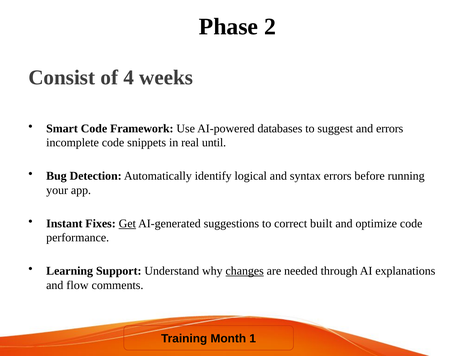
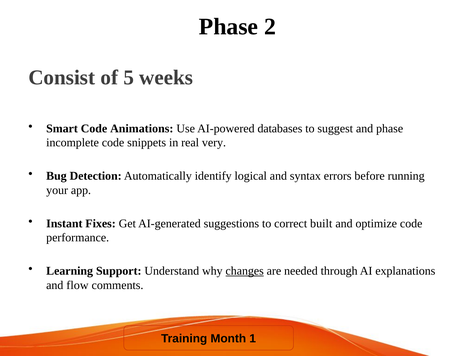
4: 4 -> 5
Framework: Framework -> Animations
and errors: errors -> phase
until: until -> very
Get underline: present -> none
